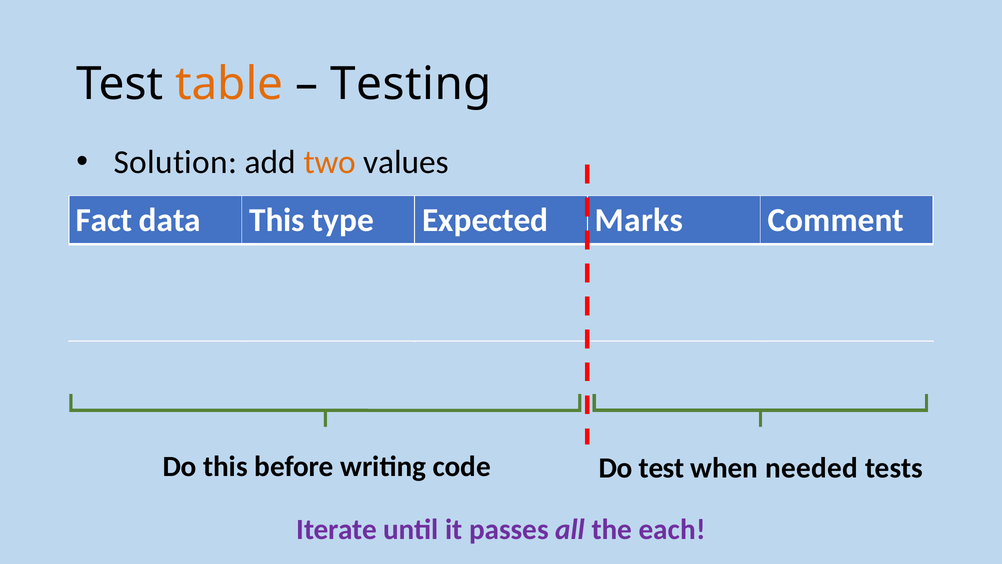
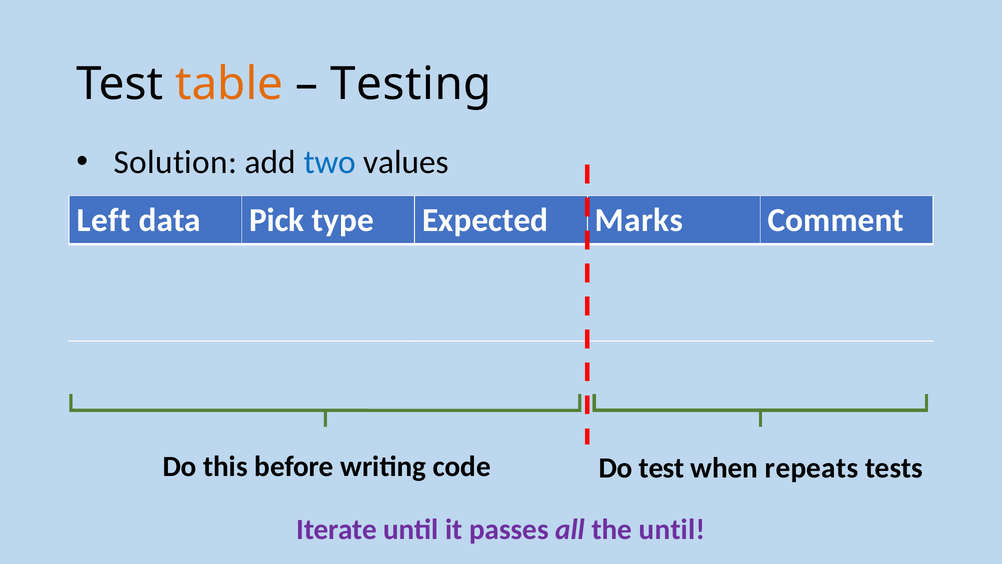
two colour: orange -> blue
Fact: Fact -> Left
data This: This -> Pick
needed: needed -> repeats
the each: each -> until
